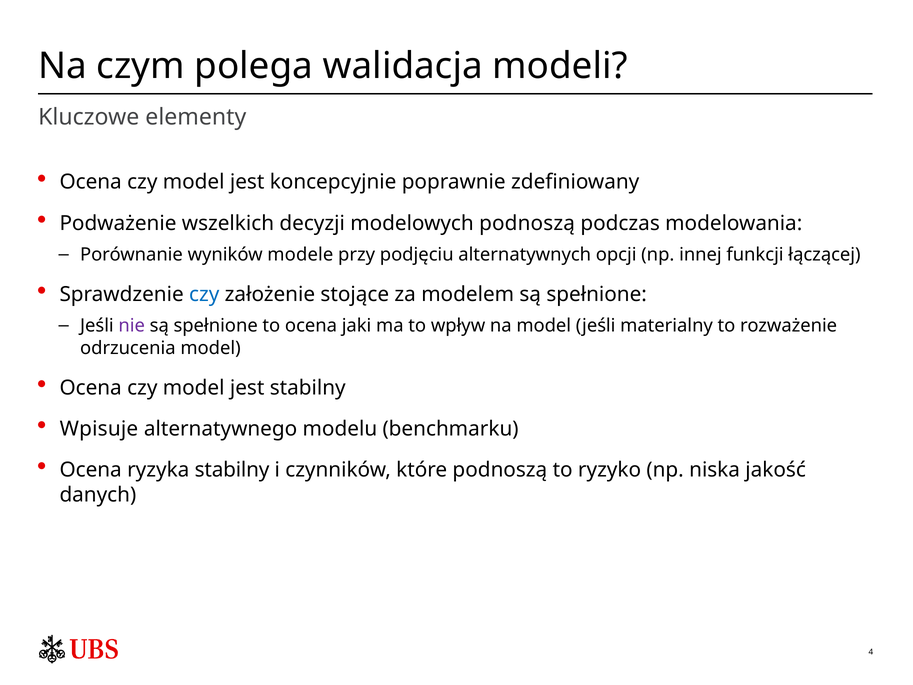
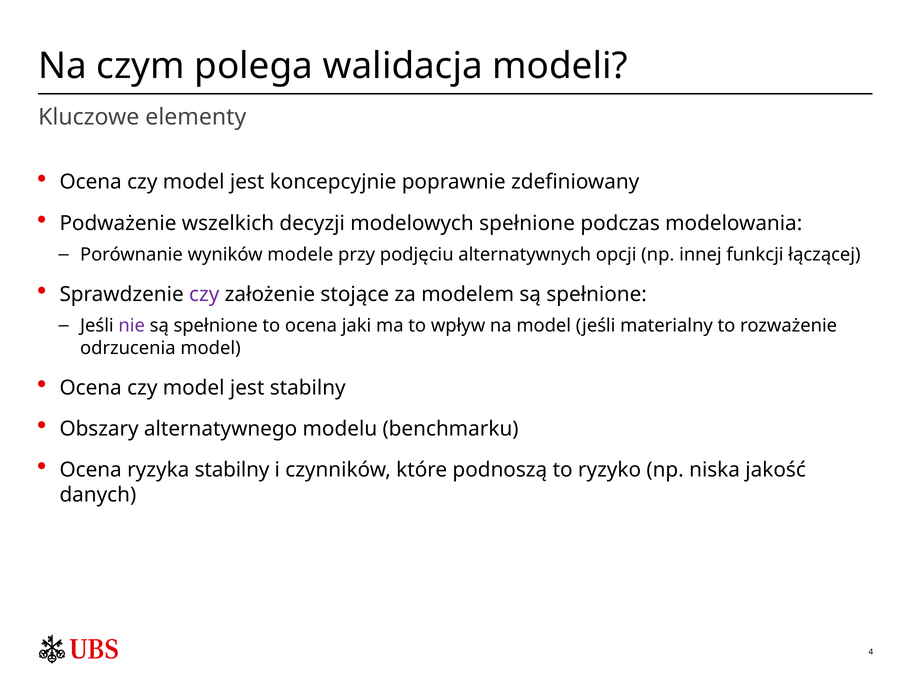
modelowych podnoszą: podnoszą -> spełnione
czy at (204, 294) colour: blue -> purple
Wpisuje: Wpisuje -> Obszary
